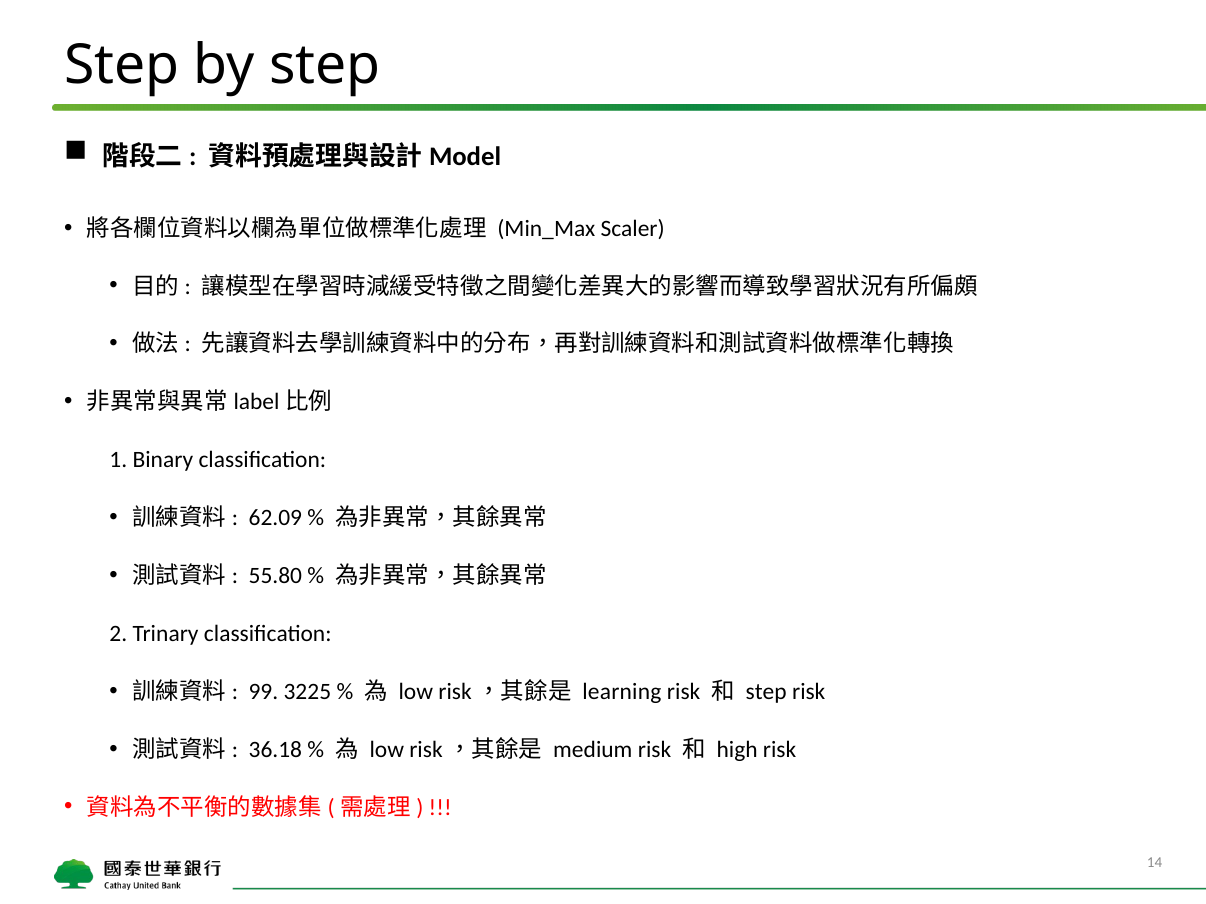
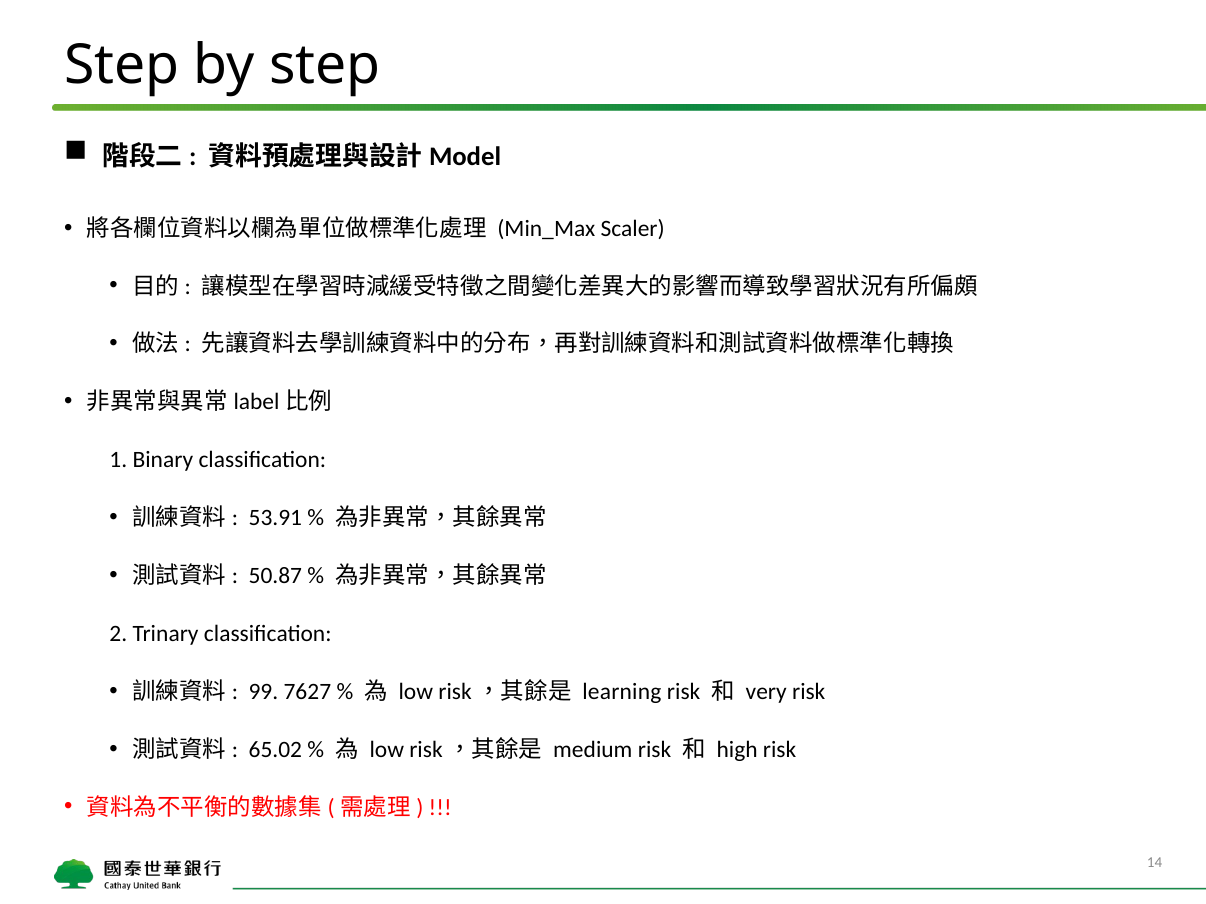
62.09: 62.09 -> 53.91
55.80: 55.80 -> 50.87
3225: 3225 -> 7627
step at (766, 692): step -> very
36.18: 36.18 -> 65.02
